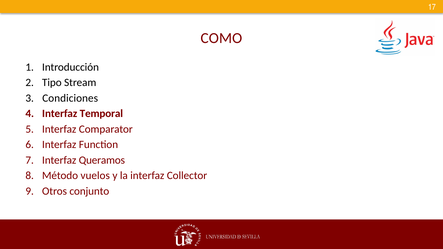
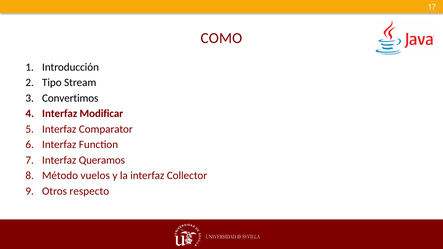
Condiciones: Condiciones -> Convertimos
Temporal: Temporal -> Modificar
conjunto: conjunto -> respecto
